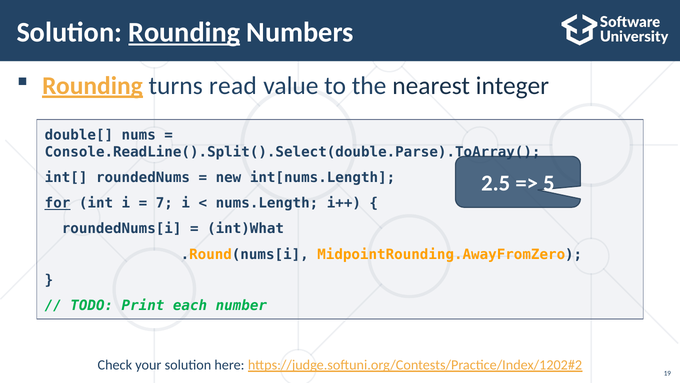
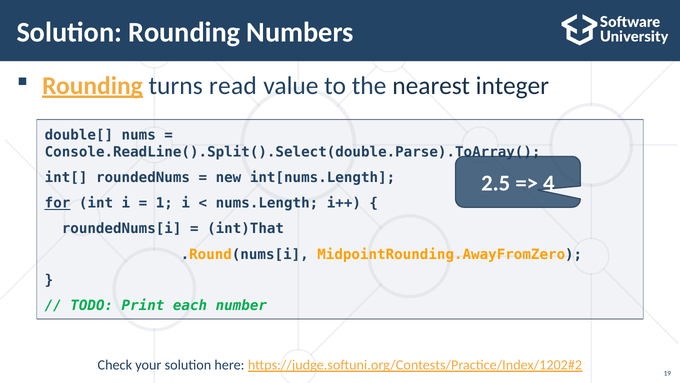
Rounding at (184, 32) underline: present -> none
5: 5 -> 4
7: 7 -> 1
int)What: int)What -> int)That
